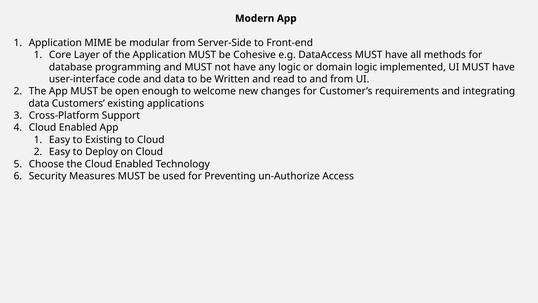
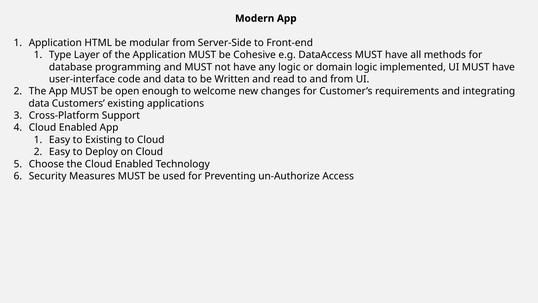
MIME: MIME -> HTML
Core: Core -> Type
